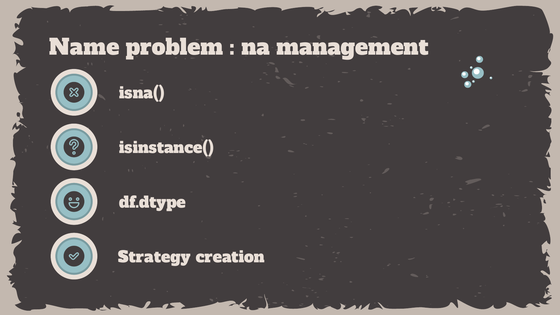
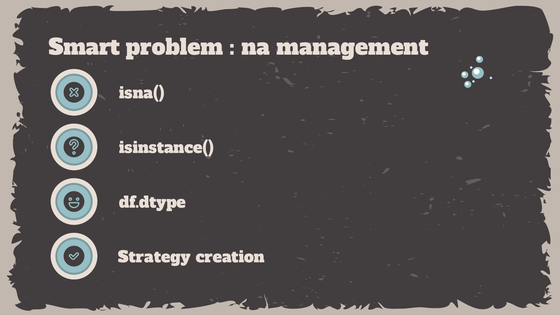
Name: Name -> Smart
